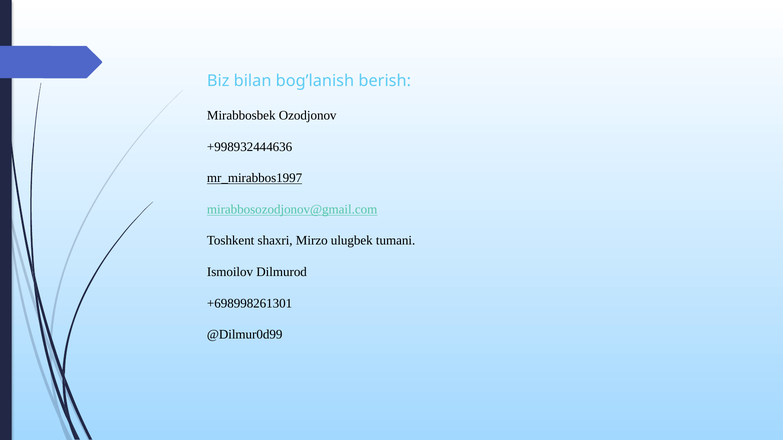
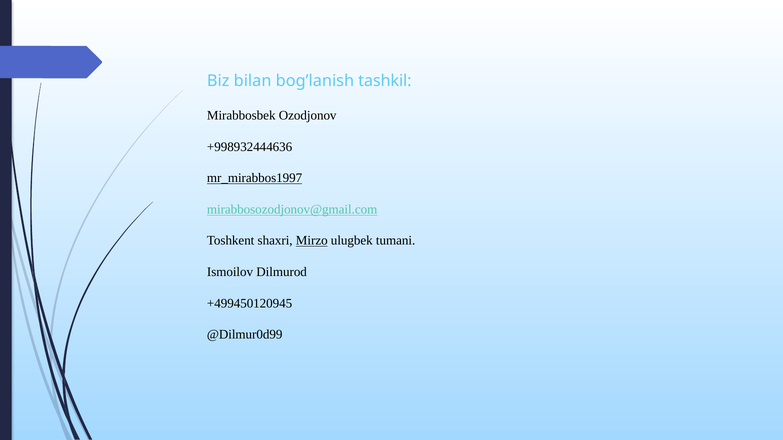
berish: berish -> tashkil
Mirzo underline: none -> present
+698998261301: +698998261301 -> +499450120945
